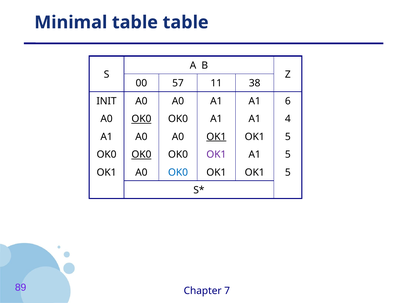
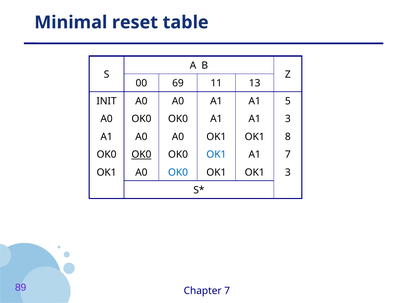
Minimal table: table -> reset
57: 57 -> 69
38: 38 -> 13
6: 6 -> 5
OK0 at (141, 119) underline: present -> none
A1 4: 4 -> 3
OK1 at (216, 137) underline: present -> none
5 at (288, 137): 5 -> 8
OK1 at (216, 155) colour: purple -> blue
A1 5: 5 -> 7
5 at (288, 172): 5 -> 3
